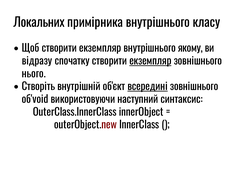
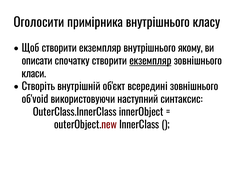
Локальних: Локальних -> Оголосити
відразу: відразу -> описати
нього: нього -> класи
всередині underline: present -> none
